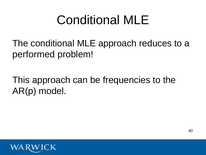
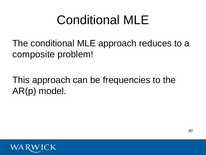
performed: performed -> composite
